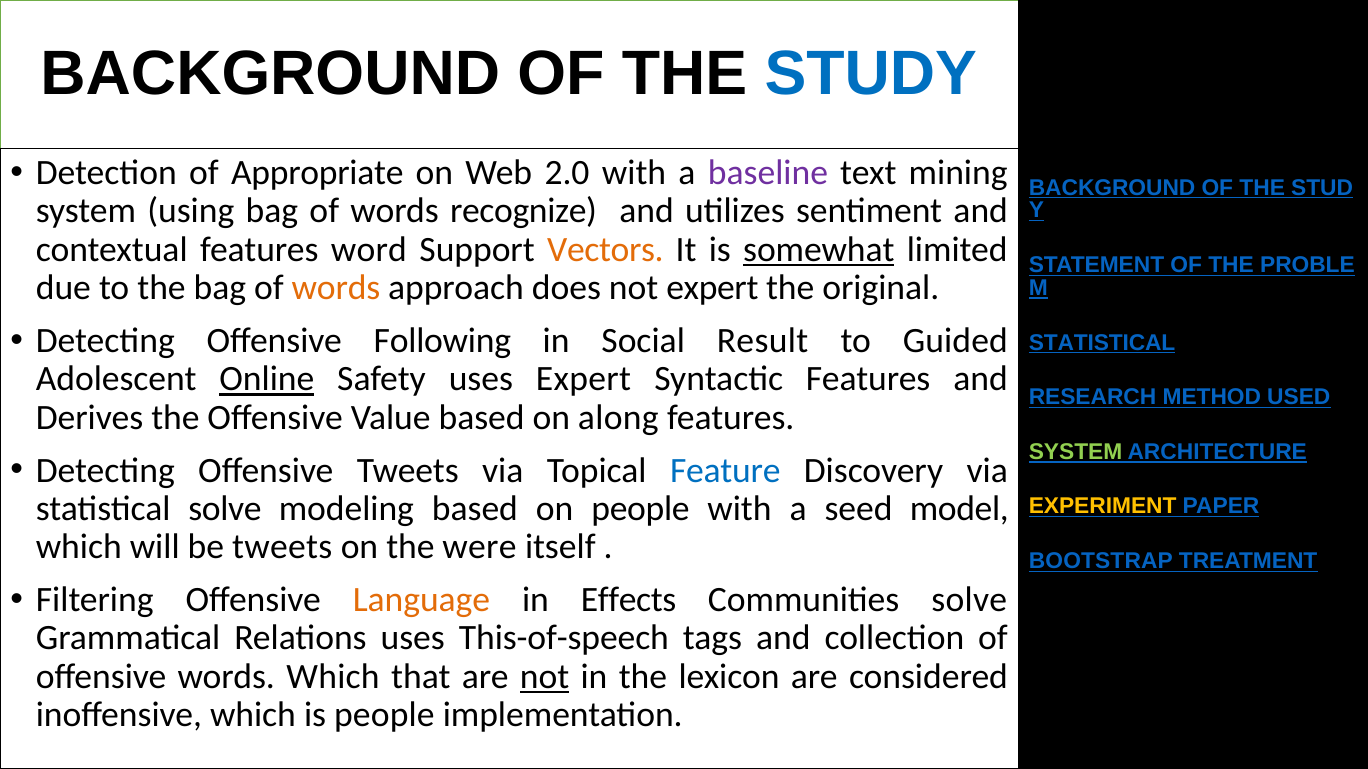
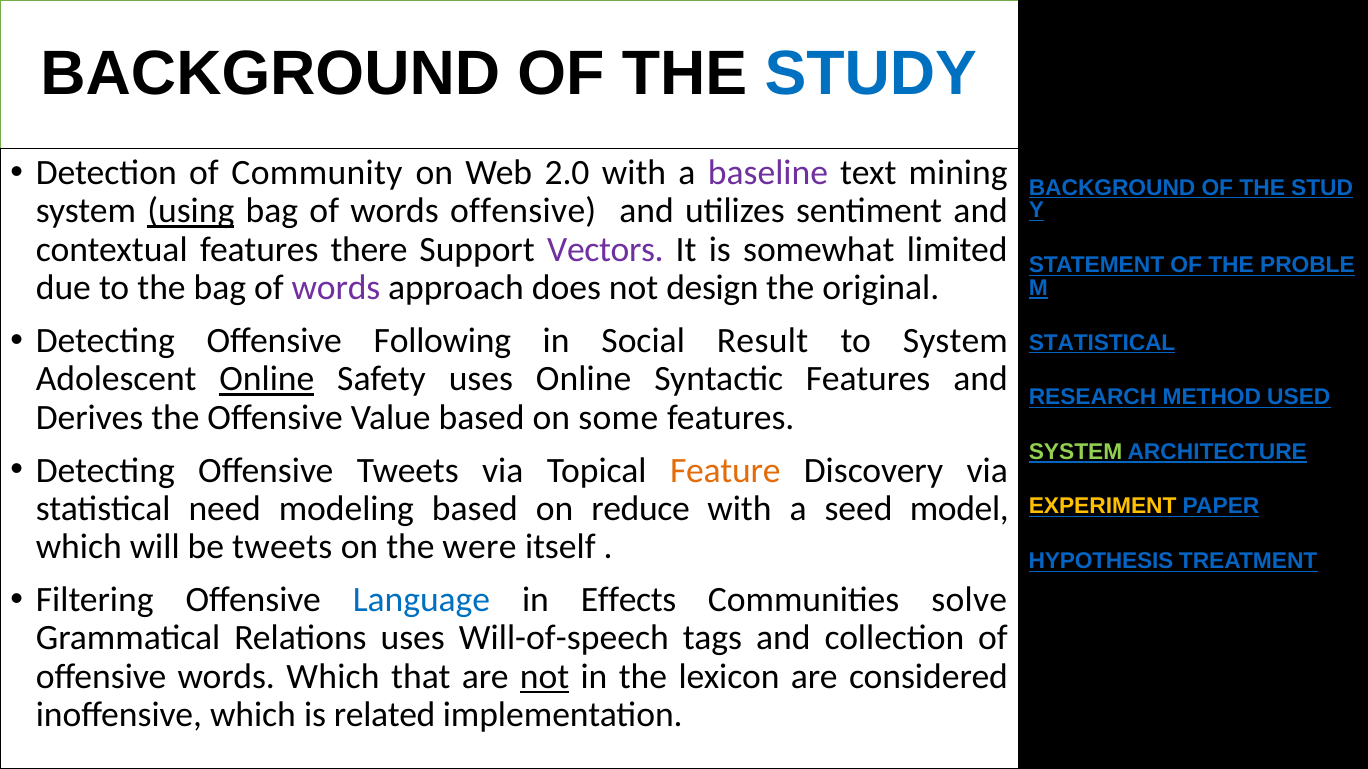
Appropriate: Appropriate -> Community
using underline: none -> present
words recognize: recognize -> offensive
word: word -> there
Vectors colour: orange -> purple
somewhat underline: present -> none
words at (336, 288) colour: orange -> purple
not expert: expert -> design
to Guided: Guided -> System
uses Expert: Expert -> Online
along: along -> some
Feature colour: blue -> orange
statistical solve: solve -> need
on people: people -> reduce
BOOTSTRAP: BOOTSTRAP -> HYPOTHESIS
Language colour: orange -> blue
This-of-speech: This-of-speech -> Will-of-speech
is people: people -> related
